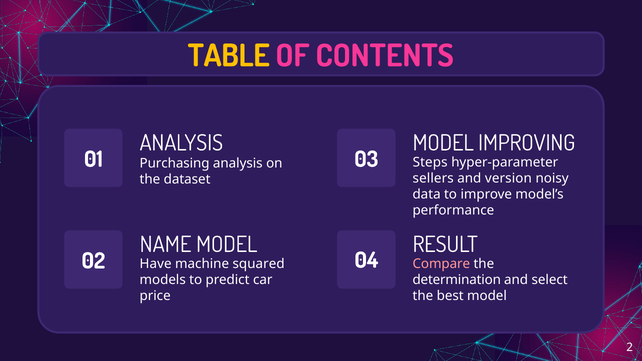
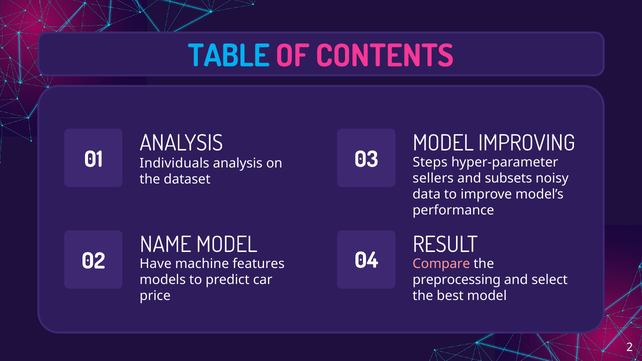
TABLE colour: yellow -> light blue
Purchasing: Purchasing -> Individuals
version: version -> subsets
squared: squared -> features
determination: determination -> preprocessing
